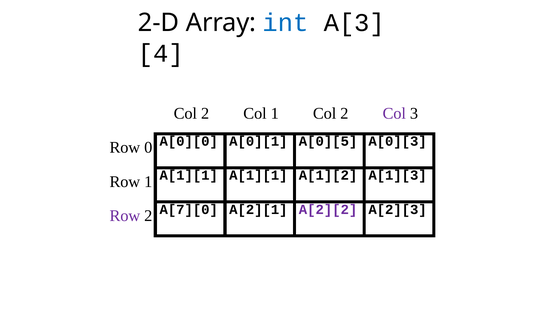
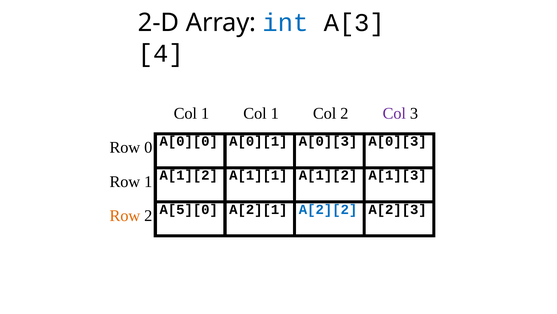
2 at (205, 113): 2 -> 1
A[0][1 A[0][5: A[0][5 -> A[0][3
A[1][1 at (189, 175): A[1][1 -> A[1][2
A[7][0: A[7][0 -> A[5][0
A[2][2 colour: purple -> blue
Row at (125, 215) colour: purple -> orange
